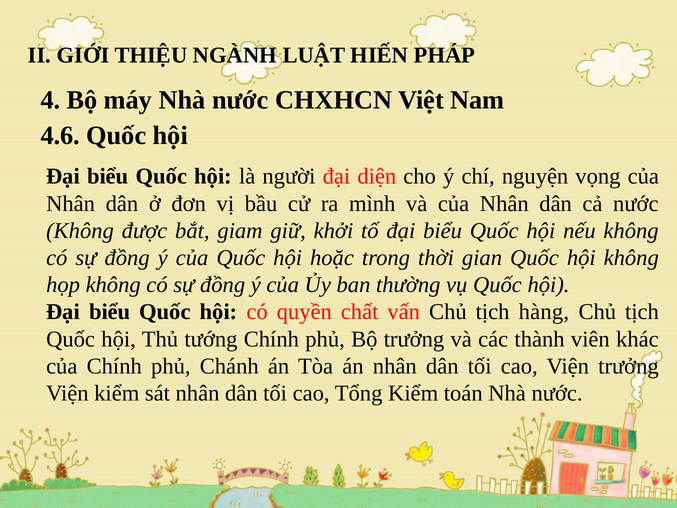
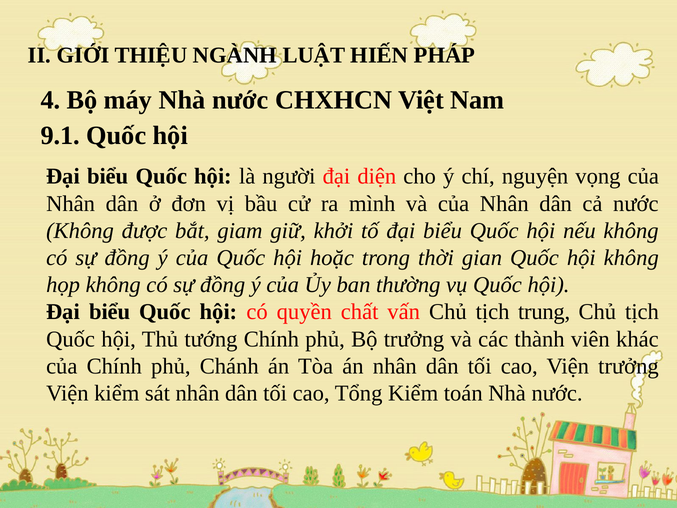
4.6: 4.6 -> 9.1
hàng: hàng -> trung
